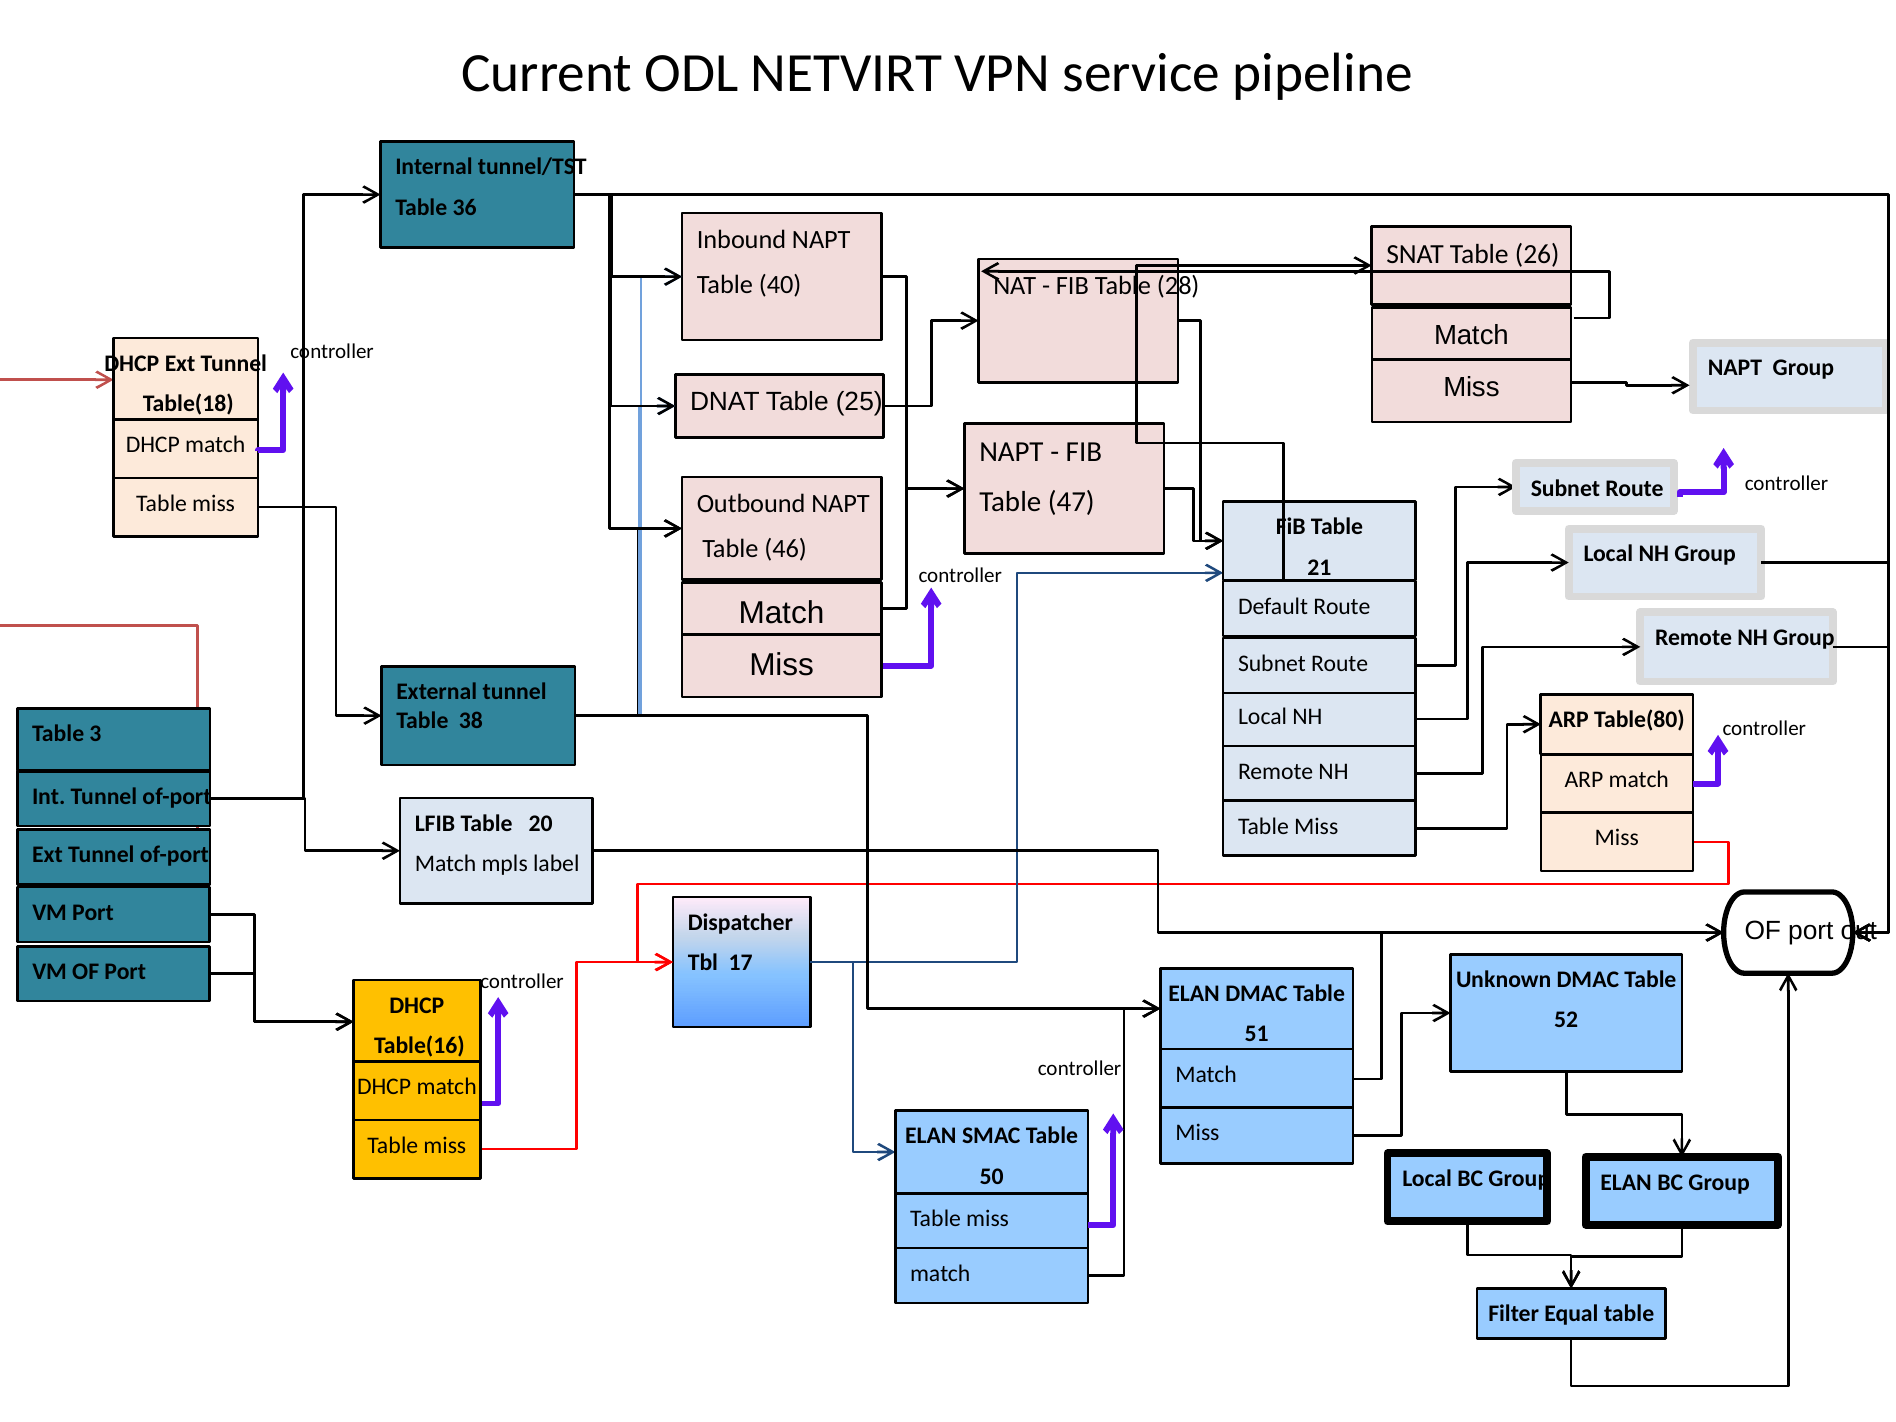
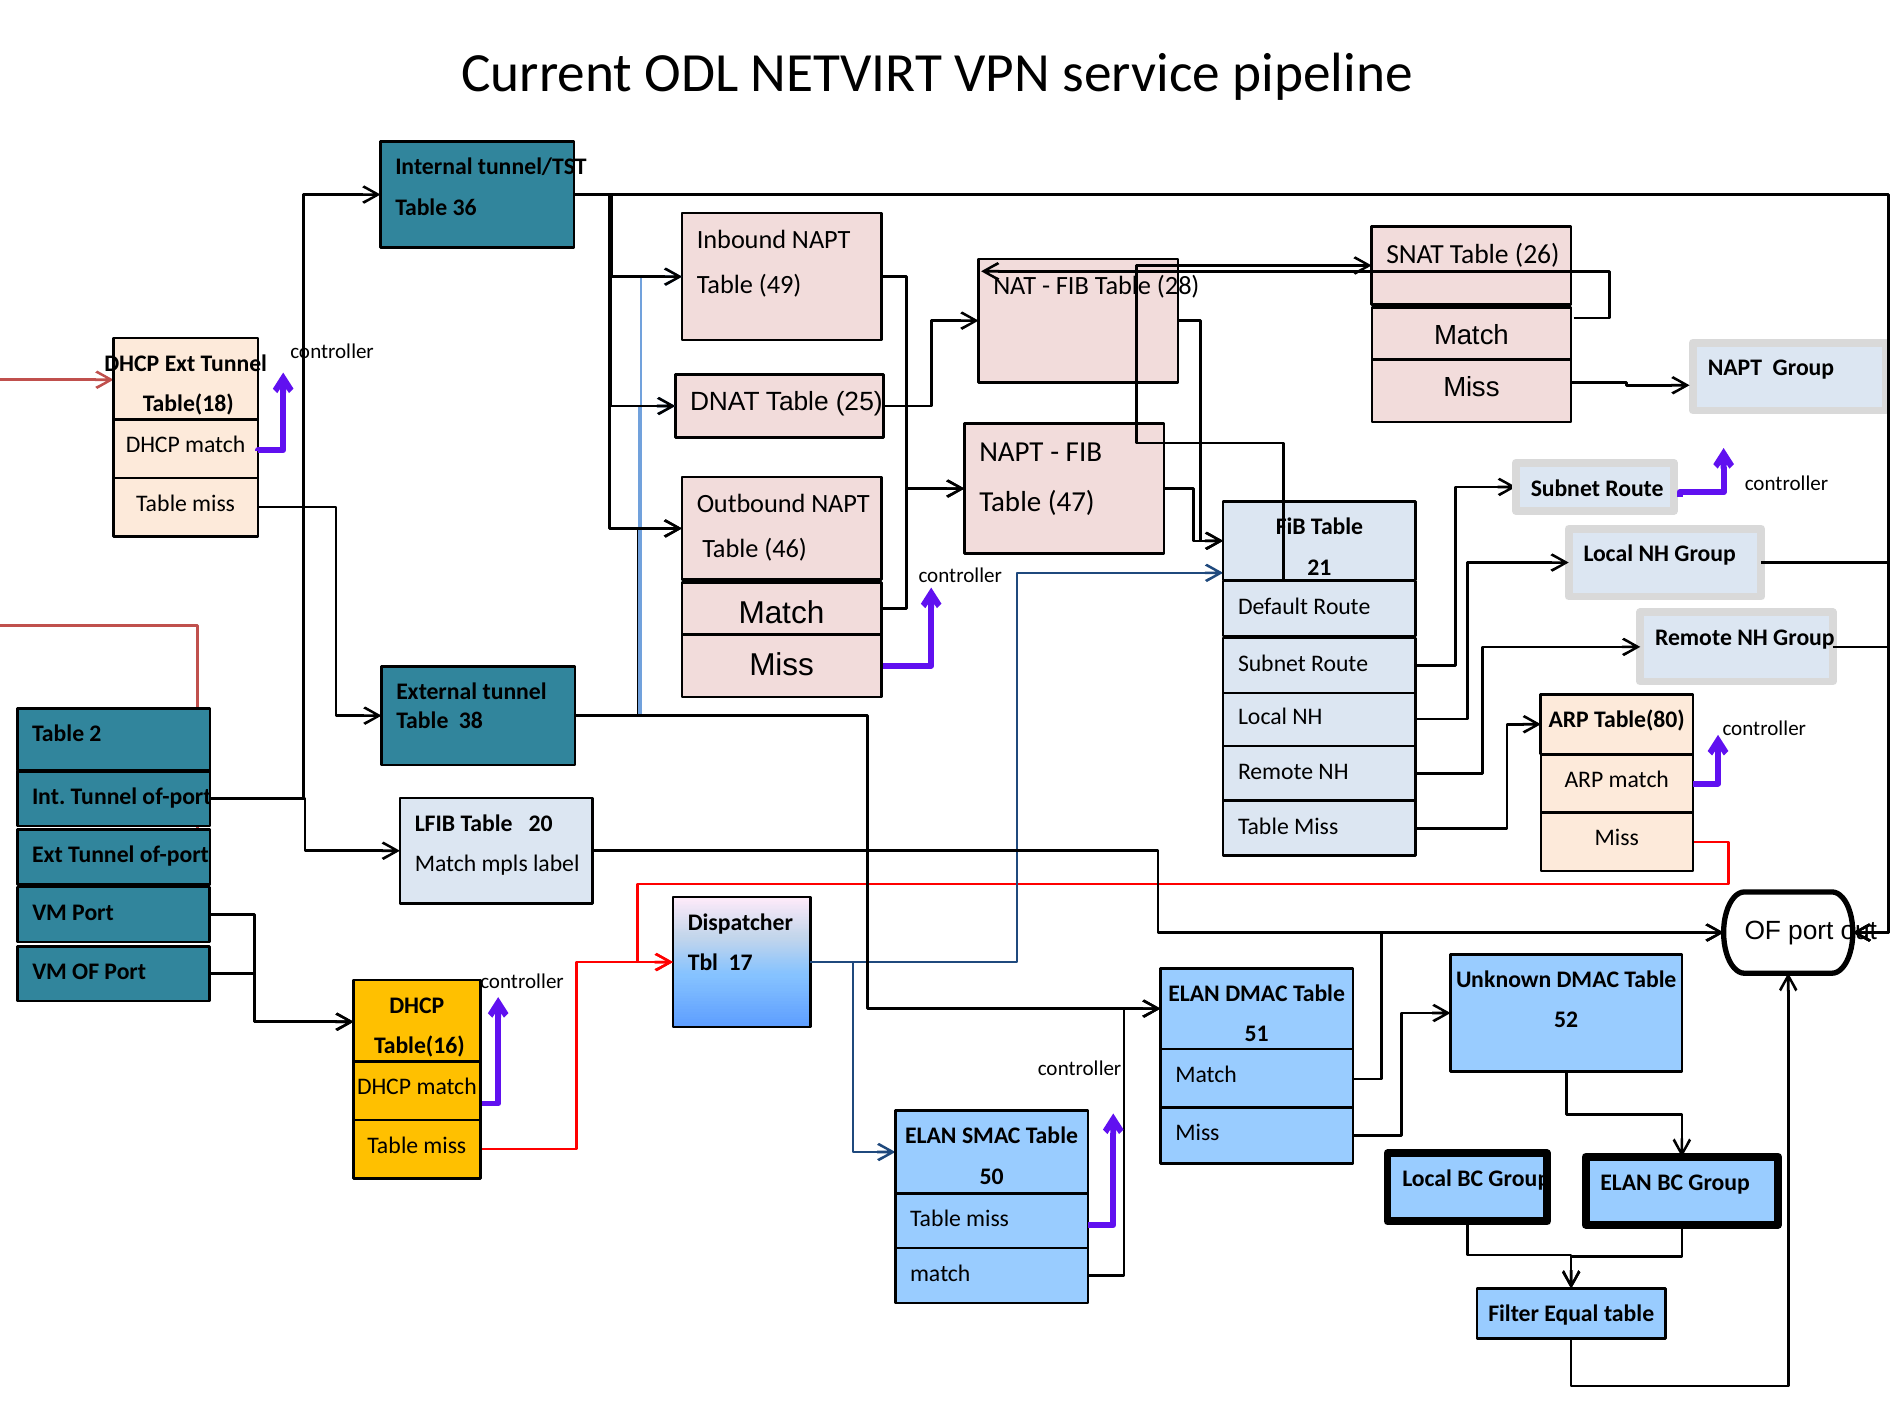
40: 40 -> 49
3: 3 -> 2
